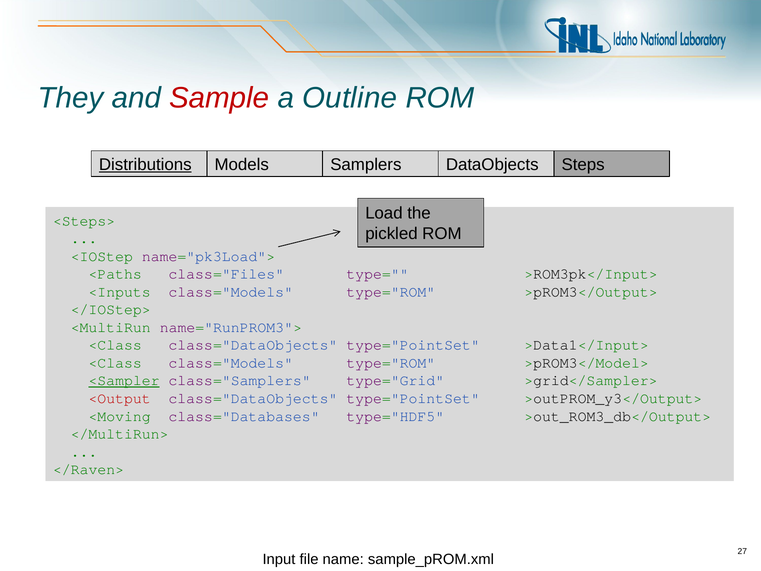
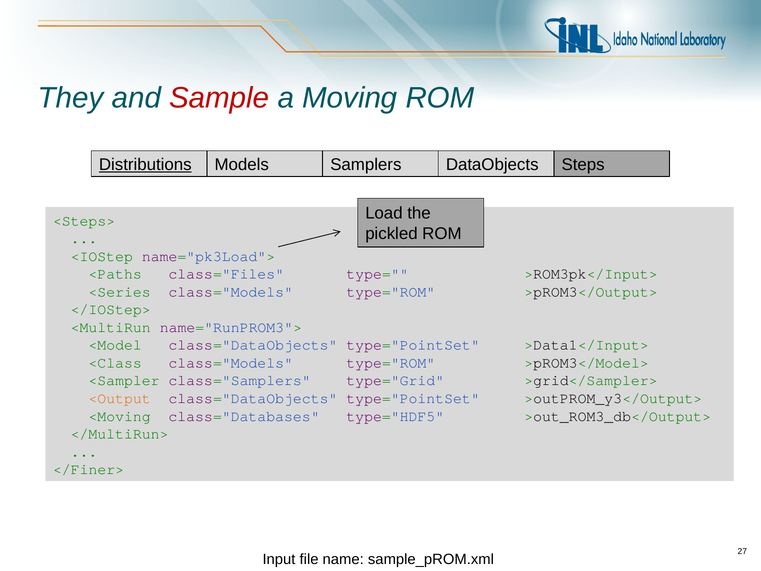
Outline: Outline -> Moving
<Inputs: <Inputs -> <Series
<Class at (115, 345): <Class -> <Model
<Sampler underline: present -> none
<Output colour: red -> orange
</Raven>: </Raven> -> </Finer>
